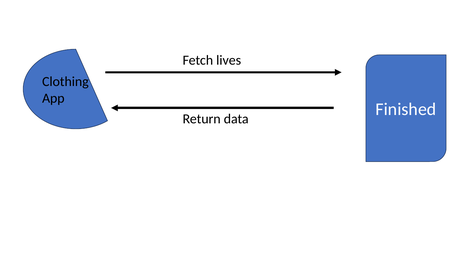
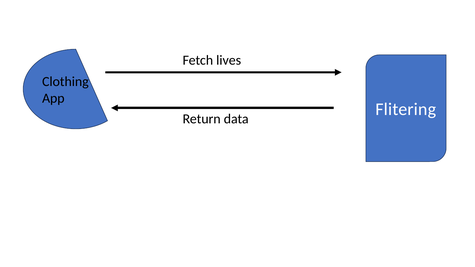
Finished: Finished -> Flitering
